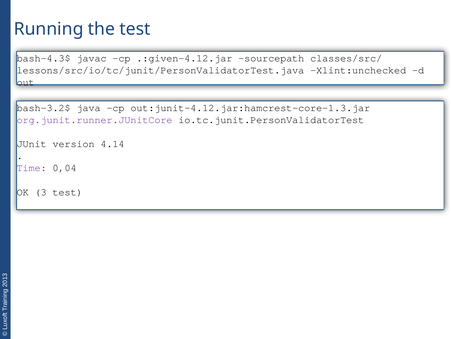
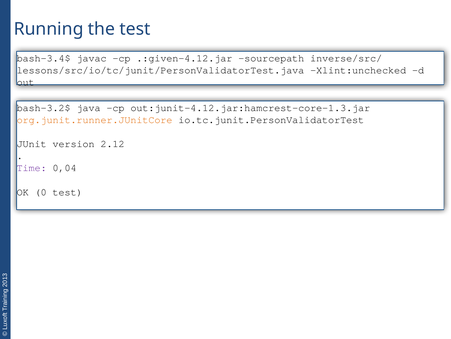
bash-4.3$: bash-4.3$ -> bash-3.4$
classes/src/: classes/src/ -> inverse/src/
org.junit.runner.JUnitCore colour: purple -> orange
4.14: 4.14 -> 2.12
OK 3: 3 -> 0
